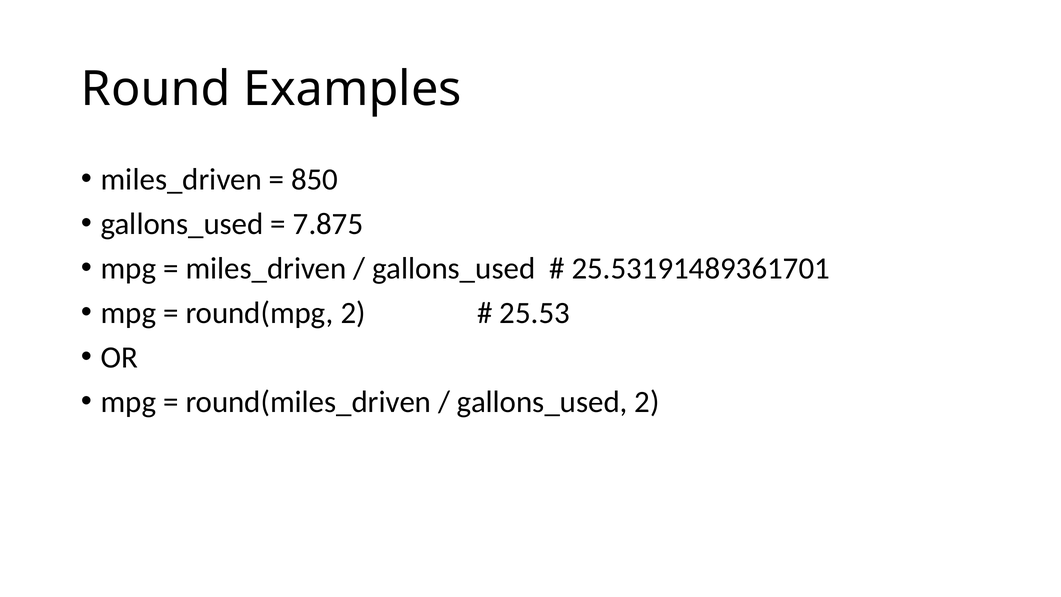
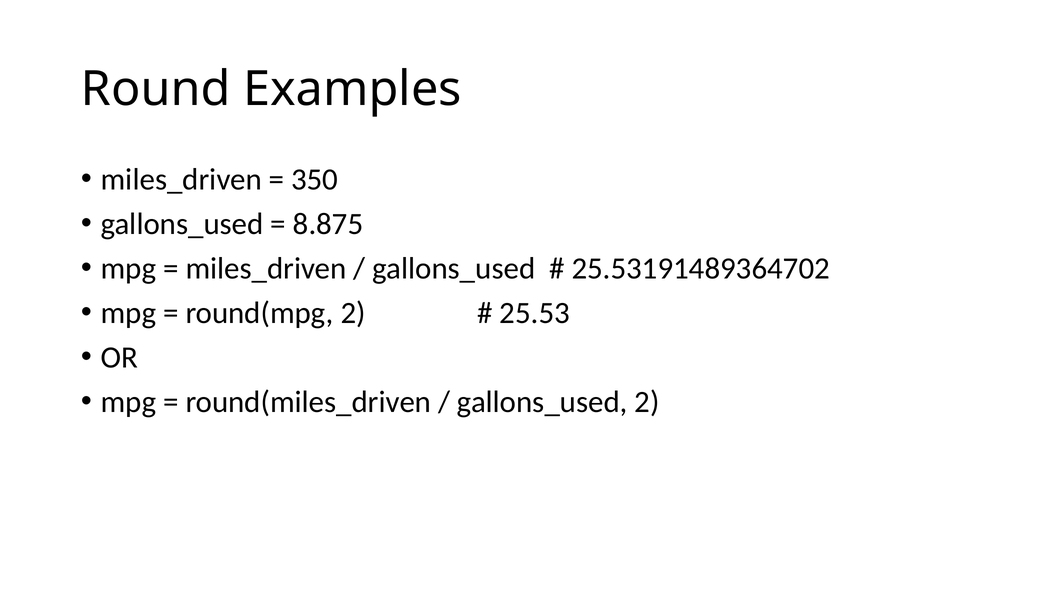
850: 850 -> 350
7.875: 7.875 -> 8.875
25.53191489361701: 25.53191489361701 -> 25.53191489364702
